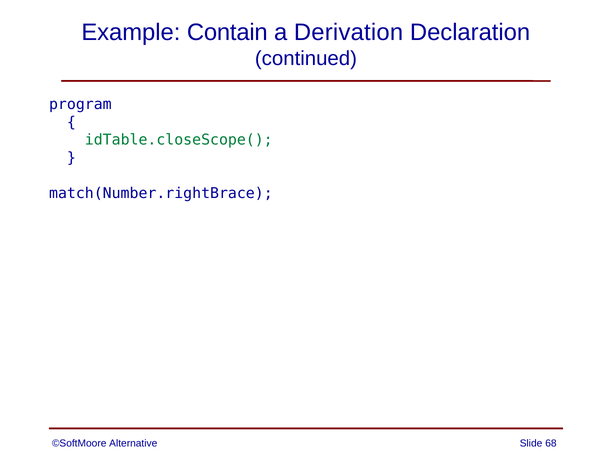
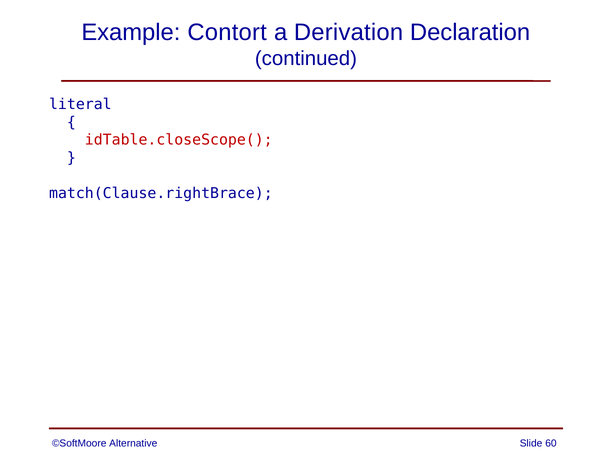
Contain: Contain -> Contort
program: program -> literal
idTable.closeScope( colour: green -> red
match(Number.rightBrace: match(Number.rightBrace -> match(Clause.rightBrace
68: 68 -> 60
